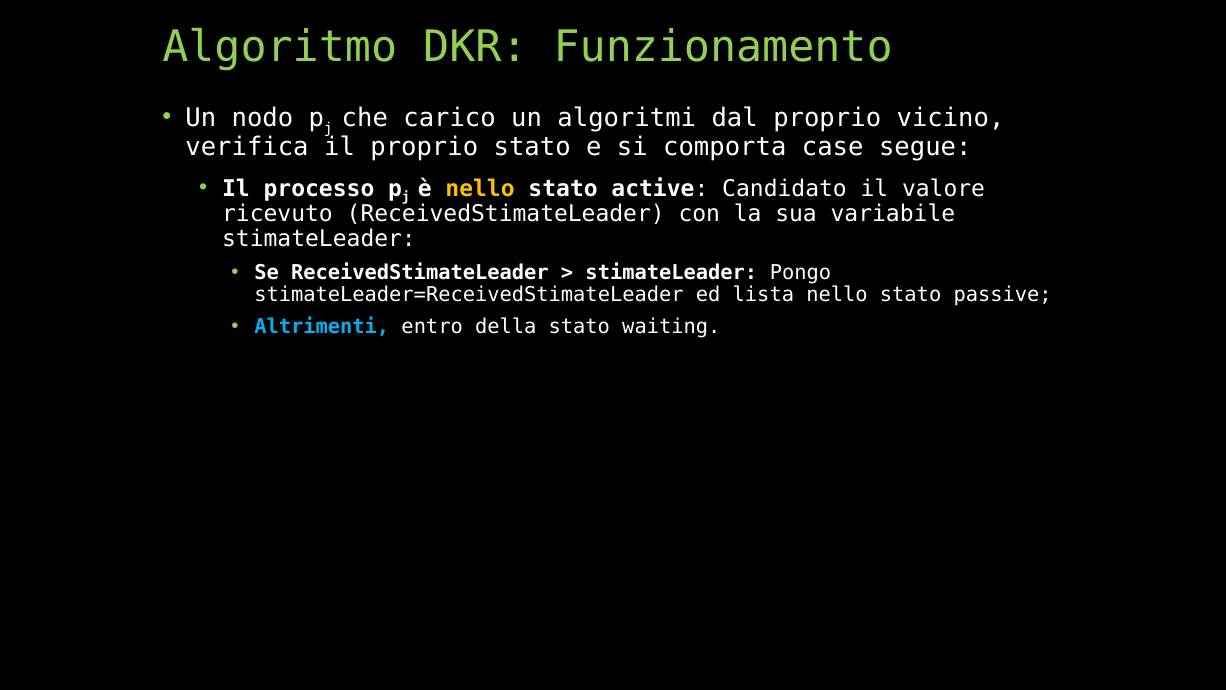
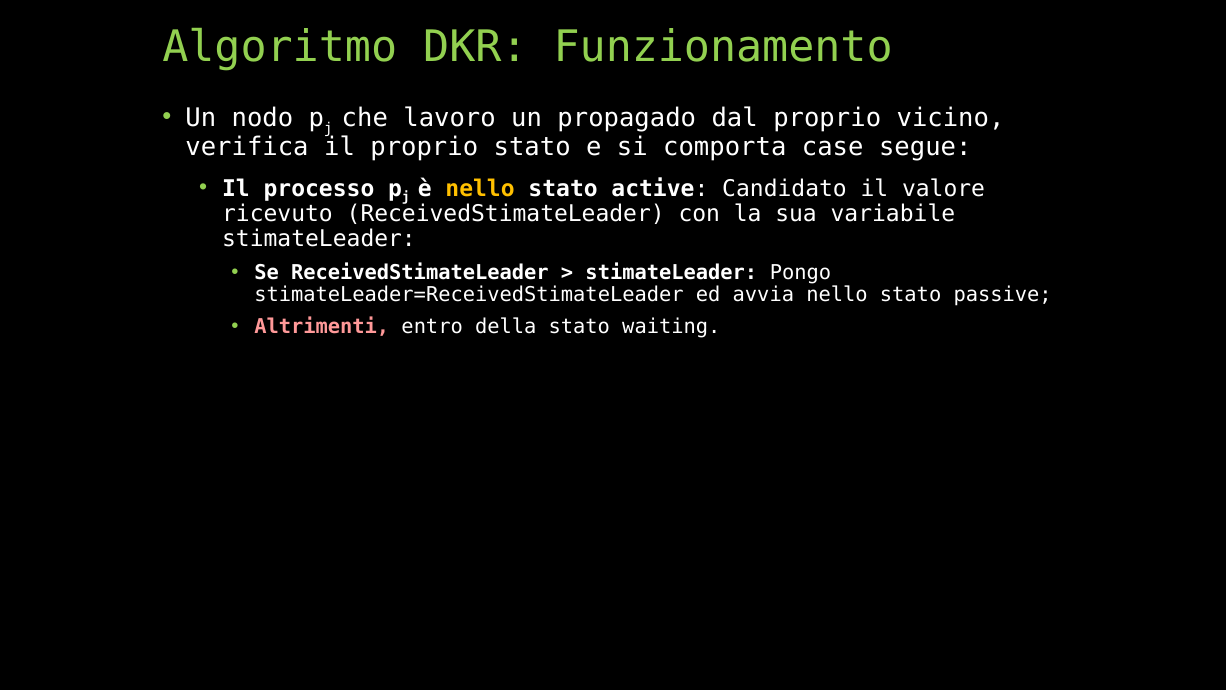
carico: carico -> lavoro
algoritmi: algoritmi -> propagado
lista: lista -> avvia
Altrimenti colour: light blue -> pink
